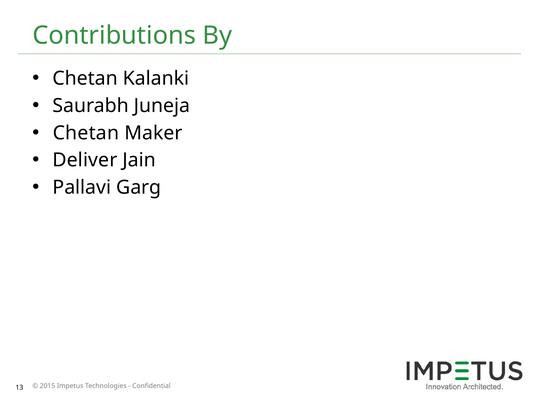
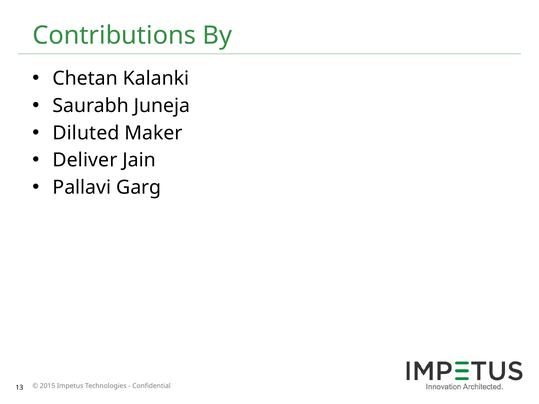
Chetan at (86, 133): Chetan -> Diluted
